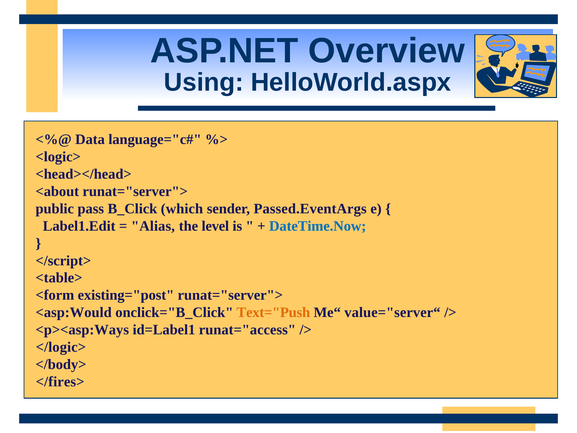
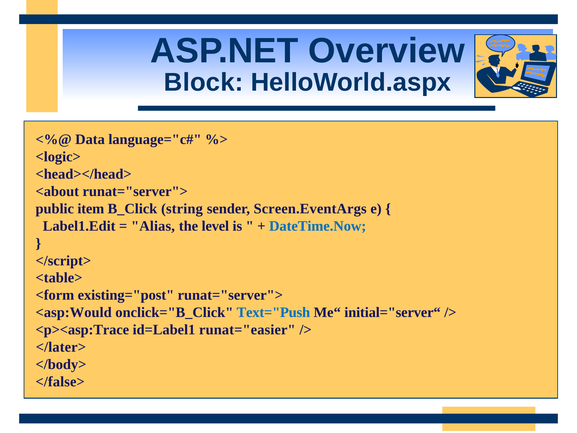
Using: Using -> Block
pass: pass -> item
which: which -> string
Passed.EventArgs: Passed.EventArgs -> Screen.EventArgs
Text="Push colour: orange -> blue
value="server“: value="server“ -> initial="server“
<p><asp:Ways: <p><asp:Ways -> <p><asp:Trace
runat="access: runat="access -> runat="easier
</logic>: </logic> -> </later>
</fires>: </fires> -> </false>
